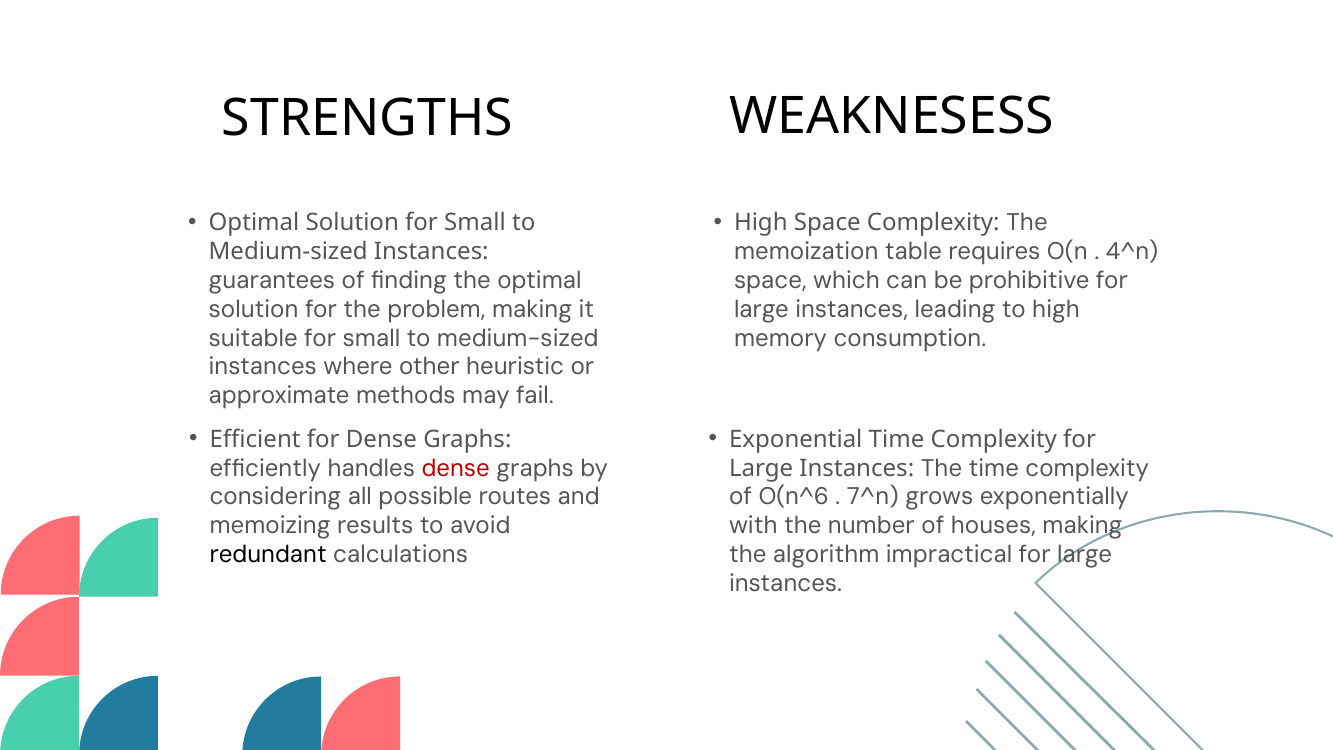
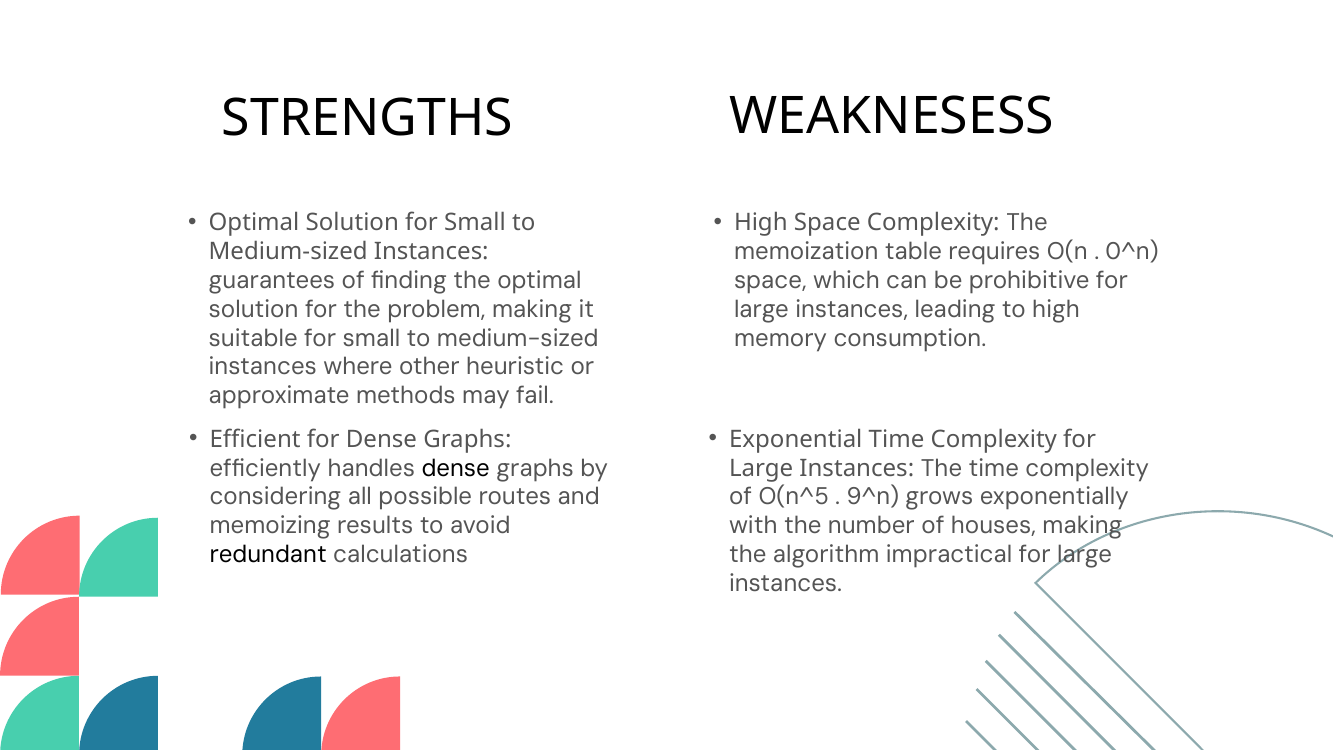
4^n: 4^n -> 0^n
dense at (456, 468) colour: red -> black
O(n^6: O(n^6 -> O(n^5
7^n: 7^n -> 9^n
